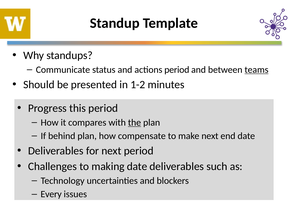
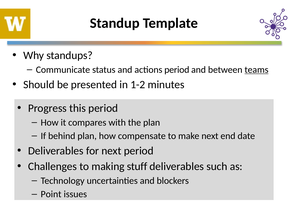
the underline: present -> none
making date: date -> stuff
Every: Every -> Point
